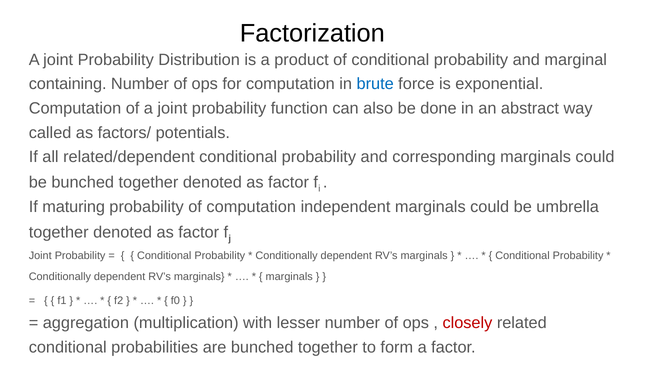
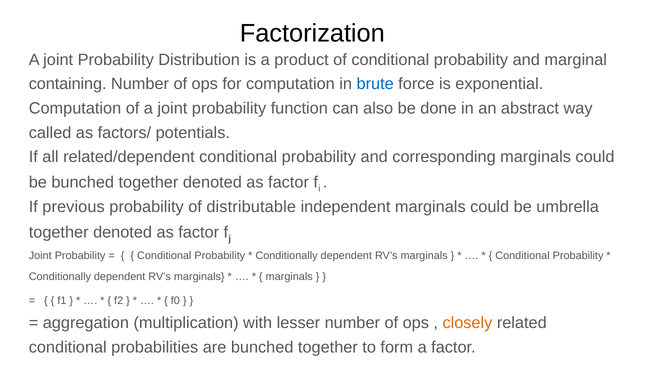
maturing: maturing -> previous
of computation: computation -> distributable
closely colour: red -> orange
